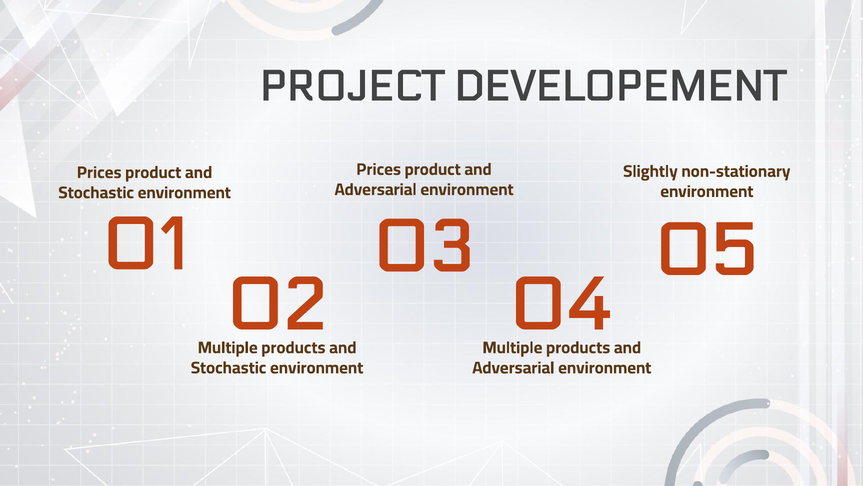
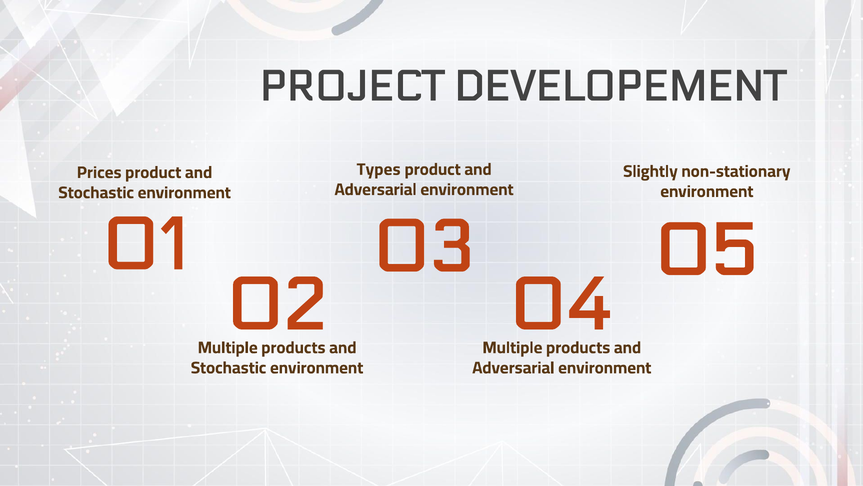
Prices at (379, 169): Prices -> Types
